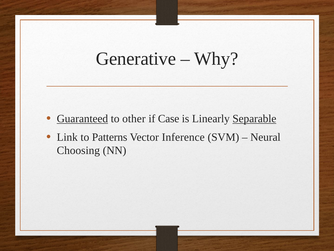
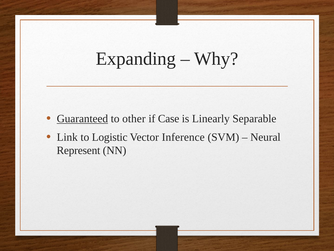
Generative: Generative -> Expanding
Separable underline: present -> none
Patterns: Patterns -> Logistic
Choosing: Choosing -> Represent
